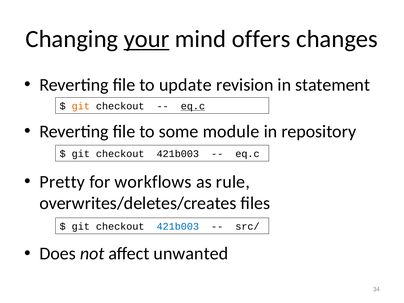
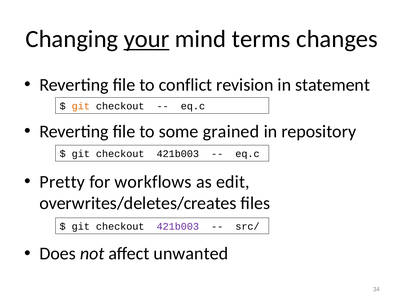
offers: offers -> terms
update: update -> conflict
eq.c at (193, 106) underline: present -> none
module: module -> grained
rule: rule -> edit
421b003 at (178, 227) colour: blue -> purple
